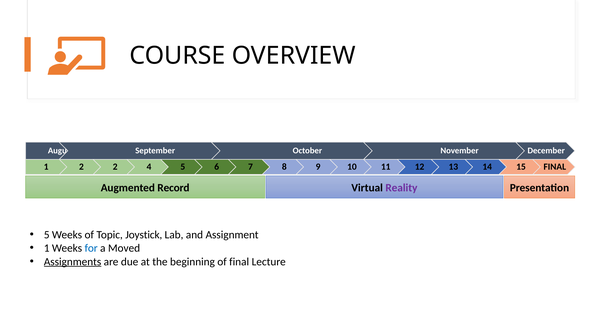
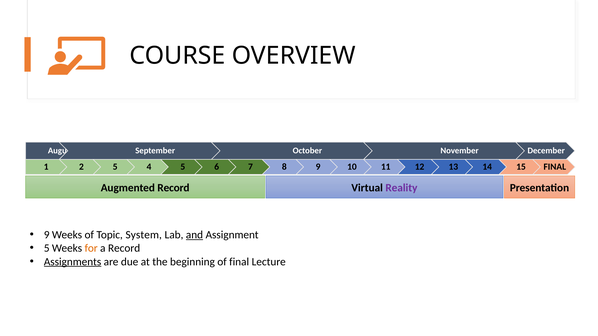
2 at (115, 167): 2 -> 5
5 at (47, 235): 5 -> 9
Joystick: Joystick -> System
and underline: none -> present
1 at (47, 248): 1 -> 5
for colour: blue -> orange
a Moved: Moved -> Record
